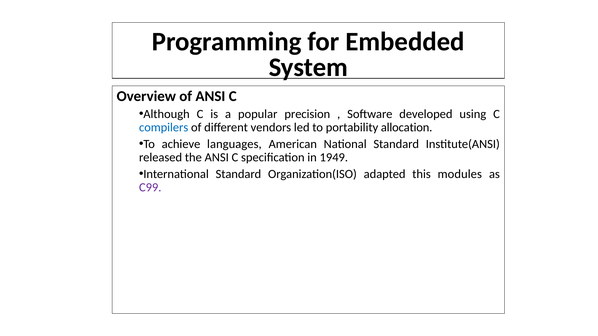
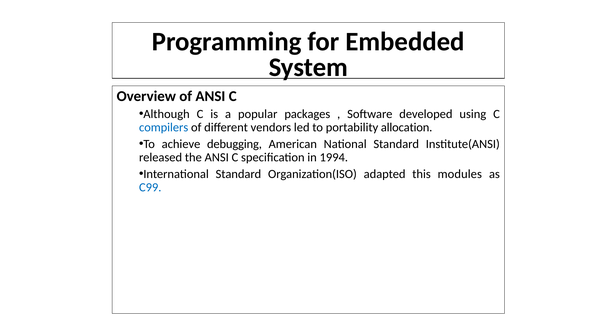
precision: precision -> packages
languages: languages -> debugging
1949: 1949 -> 1994
C99 colour: purple -> blue
